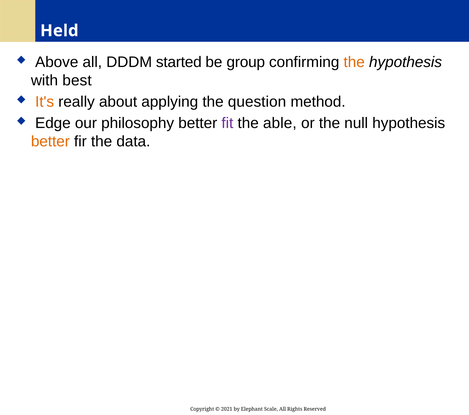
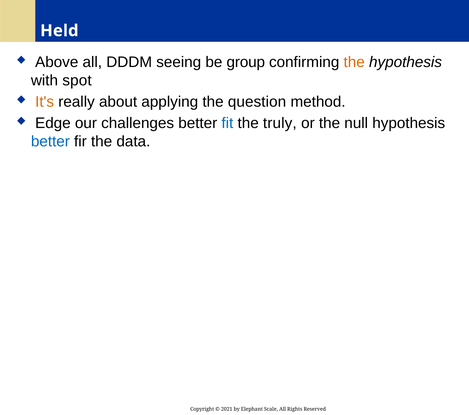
started: started -> seeing
best: best -> spot
philosophy: philosophy -> challenges
fit colour: purple -> blue
able: able -> truly
better at (50, 142) colour: orange -> blue
